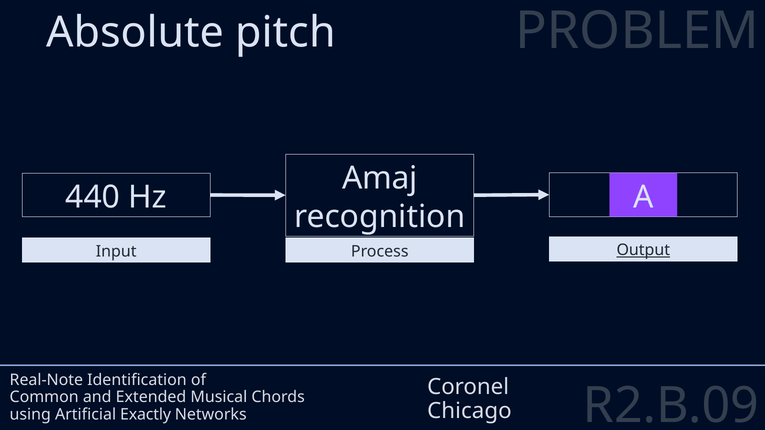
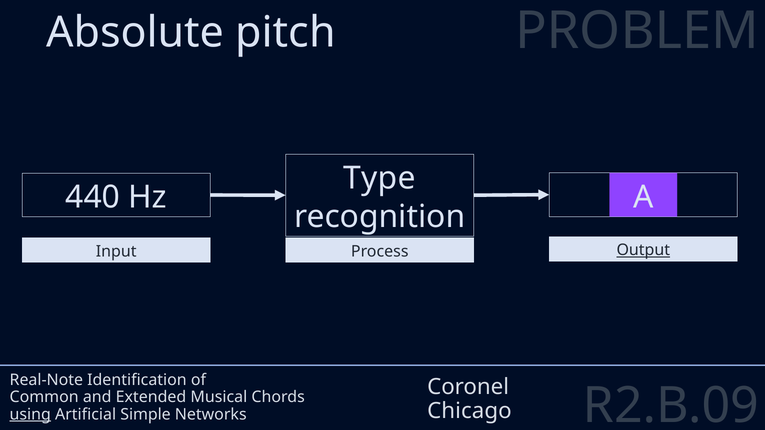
Amaj: Amaj -> Type
using underline: none -> present
Exactly: Exactly -> Simple
